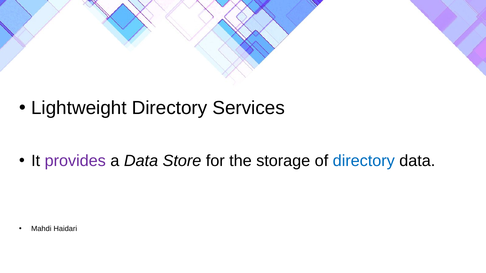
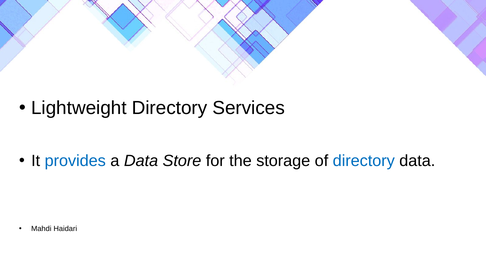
provides colour: purple -> blue
